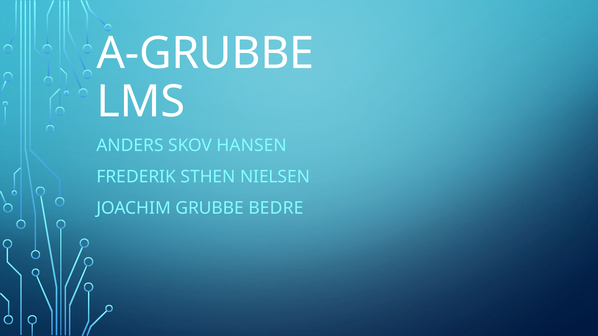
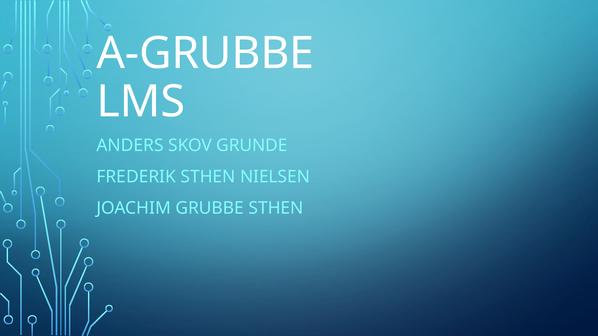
HANSEN: HANSEN -> GRUNDE
GRUBBE BEDRE: BEDRE -> STHEN
